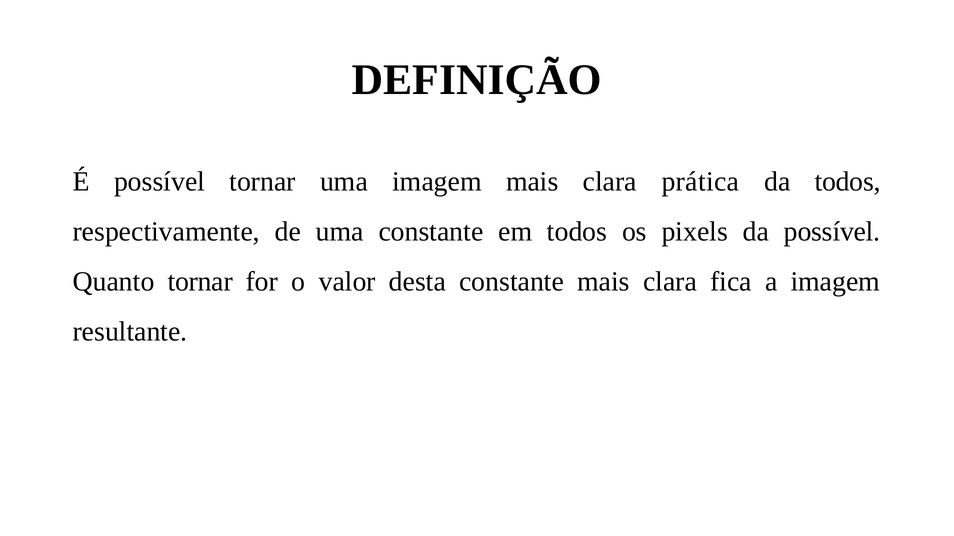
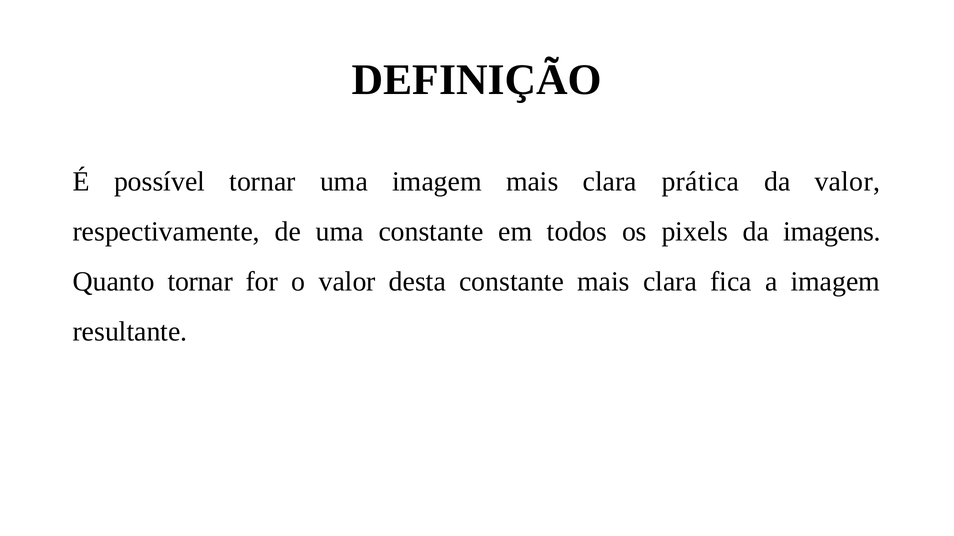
da todos: todos -> valor
da possível: possível -> imagens
